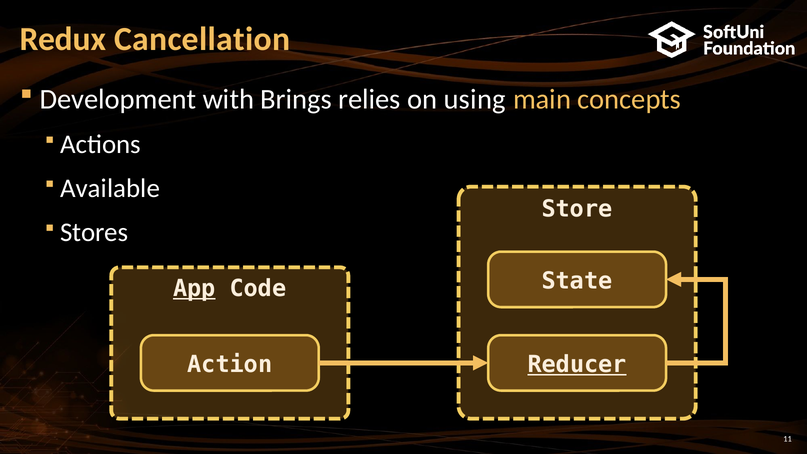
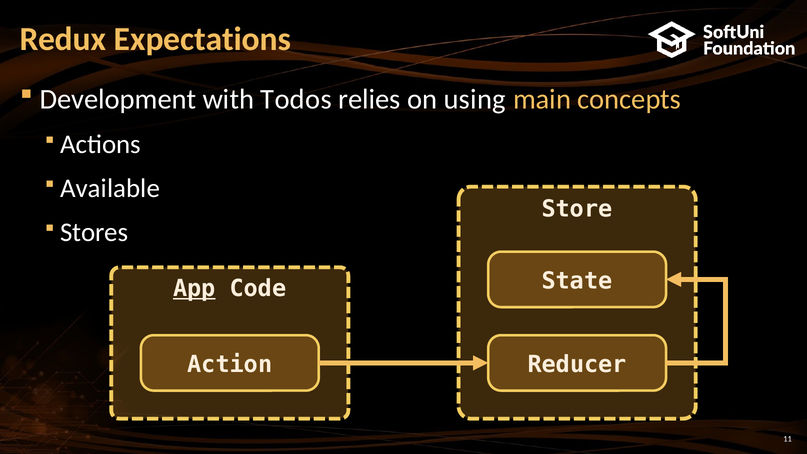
Cancellation: Cancellation -> Expectations
Brings: Brings -> Todos
Reducer underline: present -> none
